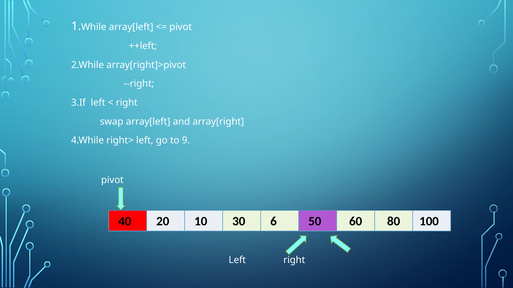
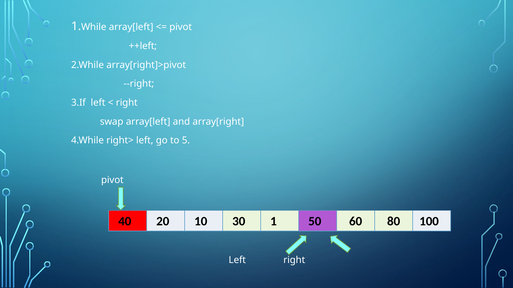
9: 9 -> 5
30 6: 6 -> 1
